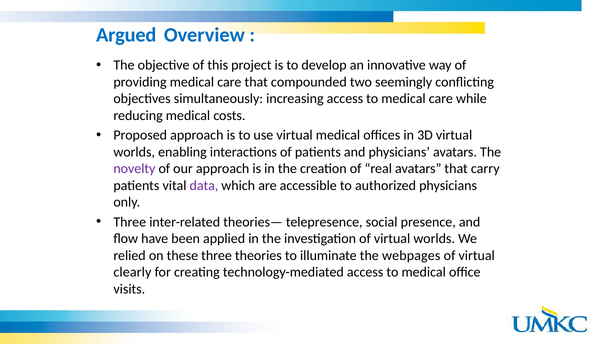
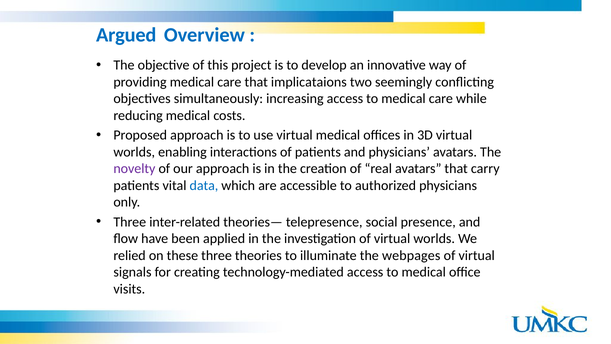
compounded: compounded -> implicataions
data colour: purple -> blue
clearly: clearly -> signals
